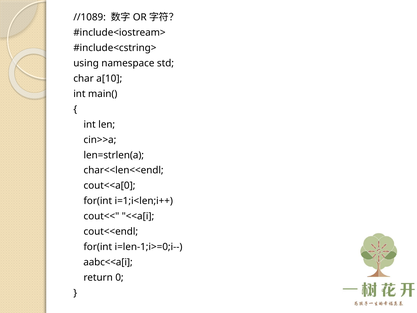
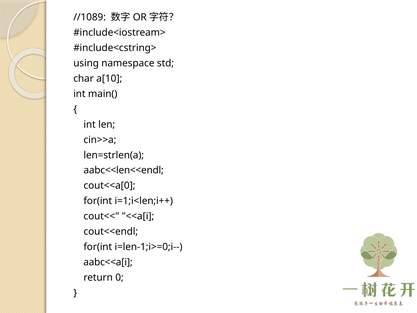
char<<len<<endl: char<<len<<endl -> aabc<<len<<endl
